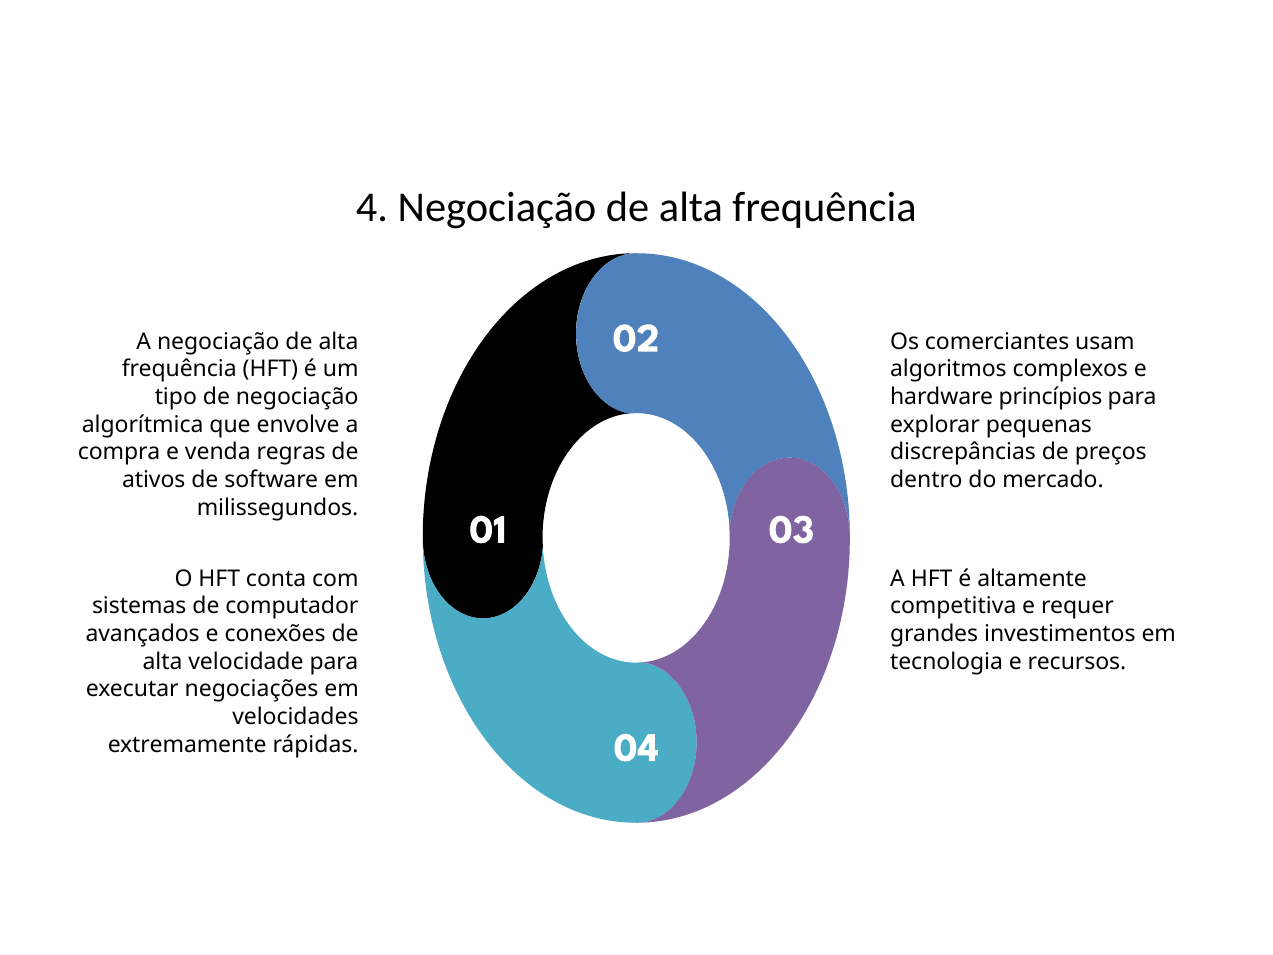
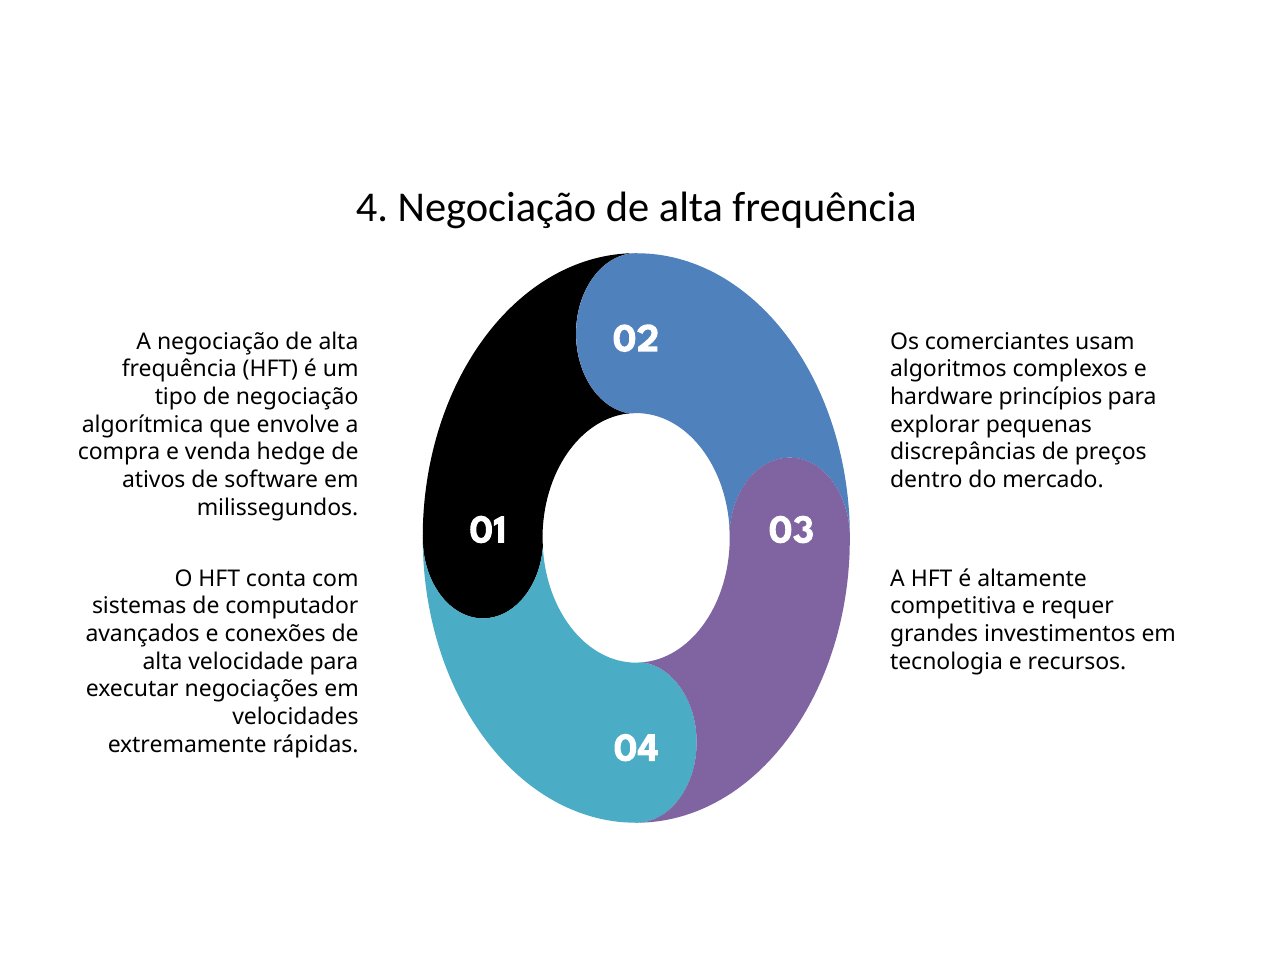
regras: regras -> hedge
